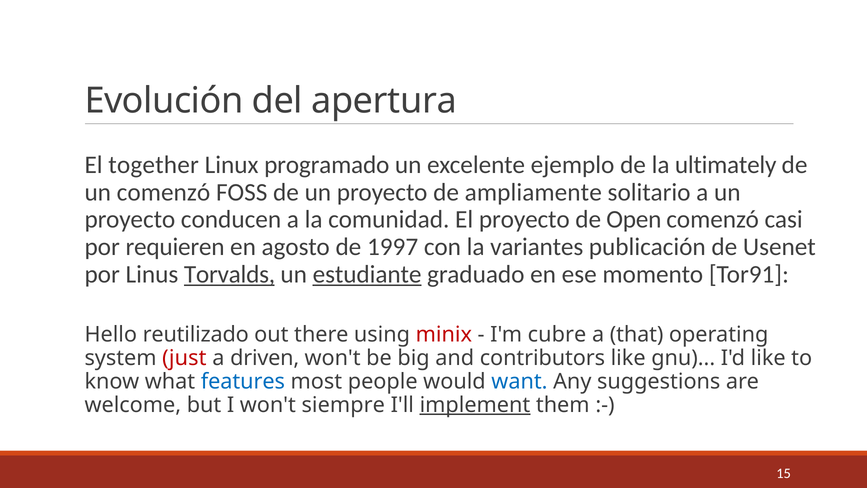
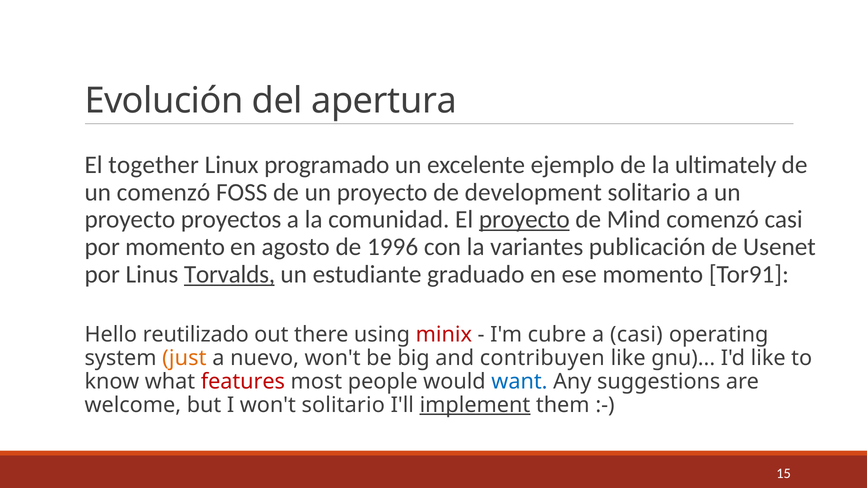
ampliamente: ampliamente -> development
conducen: conducen -> proyectos
proyecto at (524, 219) underline: none -> present
Open: Open -> Mind
por requieren: requieren -> momento
1997: 1997 -> 1996
estudiante underline: present -> none
a that: that -> casi
just colour: red -> orange
driven: driven -> nuevo
contributors: contributors -> contribuyen
features colour: blue -> red
won't siempre: siempre -> solitario
